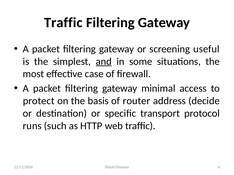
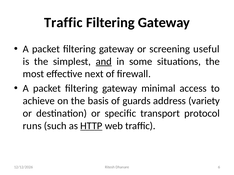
case: case -> next
protect: protect -> achieve
router: router -> guards
decide: decide -> variety
HTTP underline: none -> present
